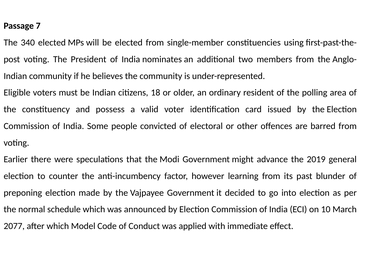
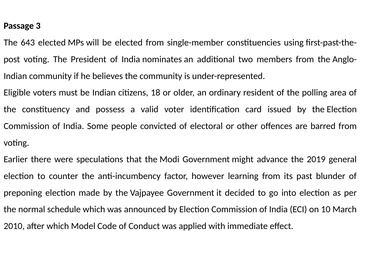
7: 7 -> 3
340: 340 -> 643
2077: 2077 -> 2010
